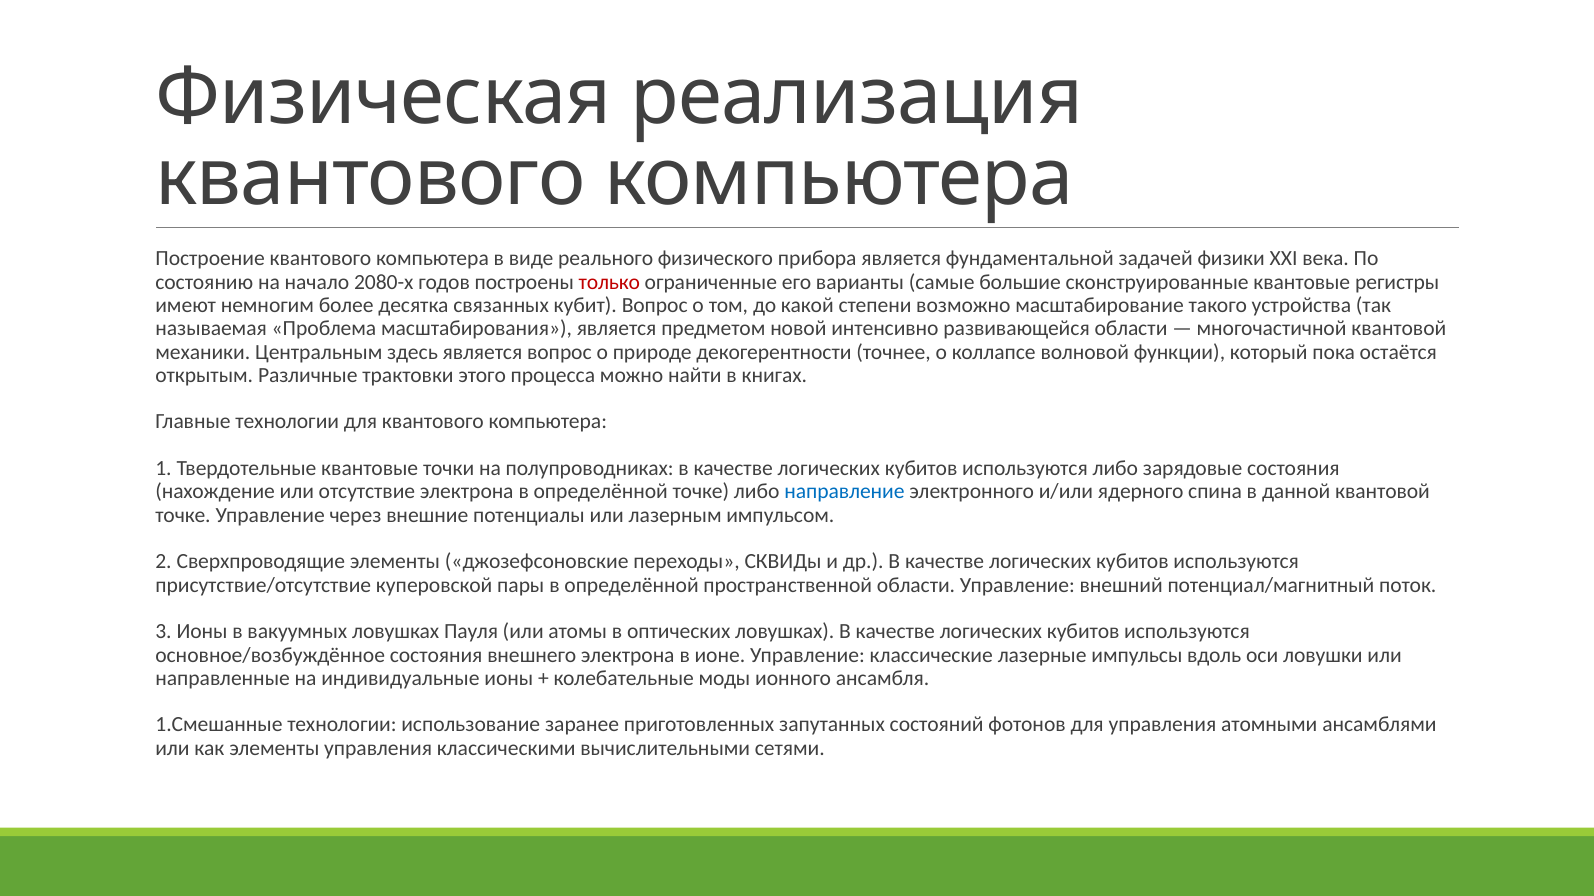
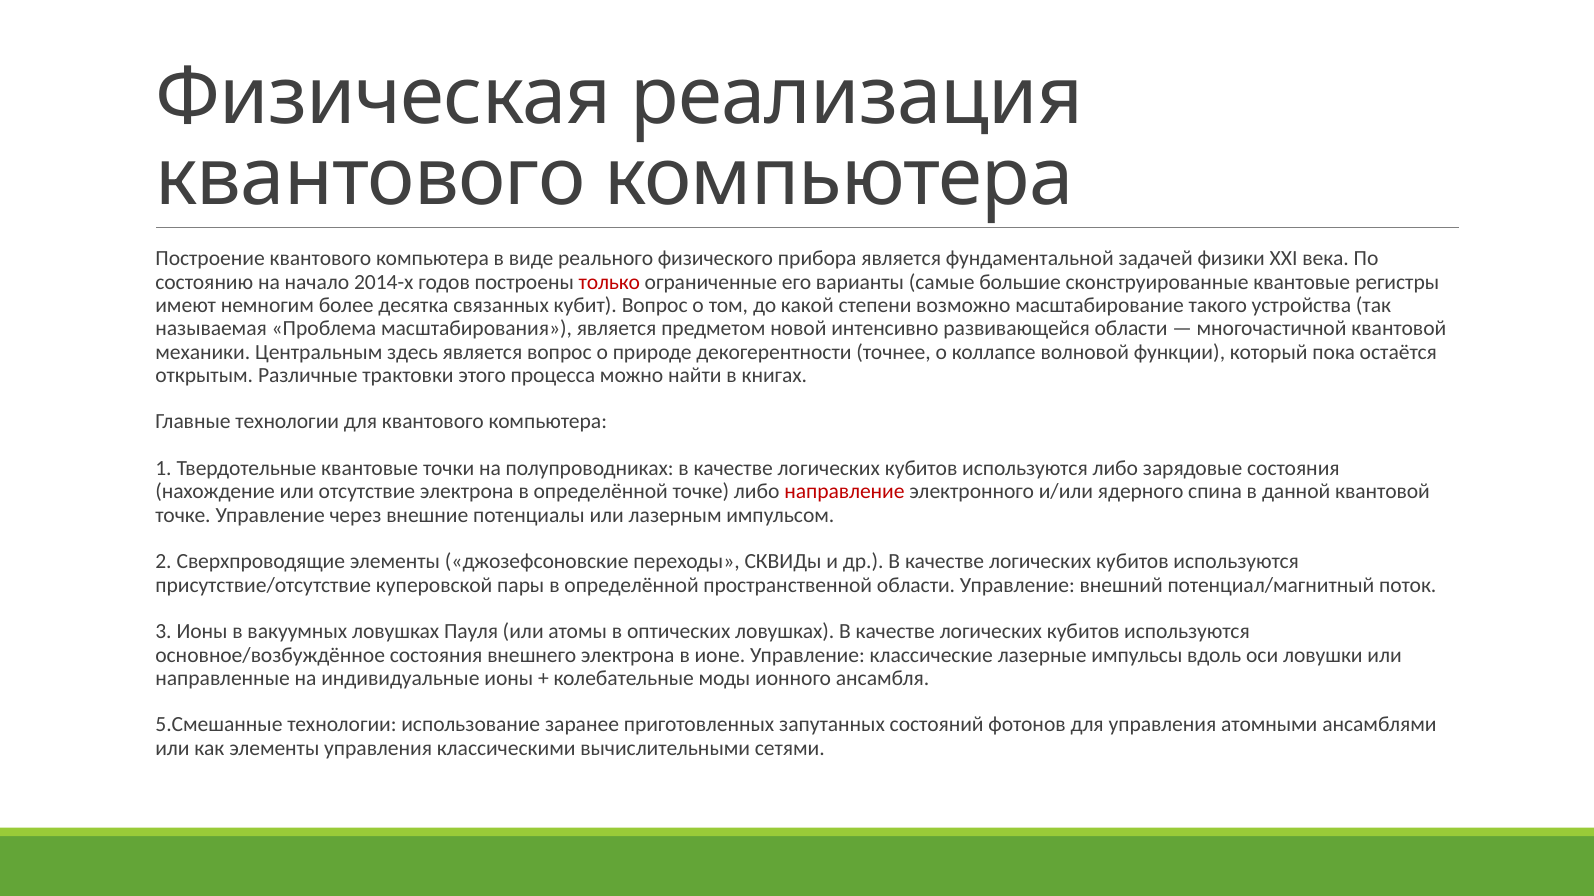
2080-х: 2080-х -> 2014-х
направление colour: blue -> red
1.Смешанные: 1.Смешанные -> 5.Смешанные
